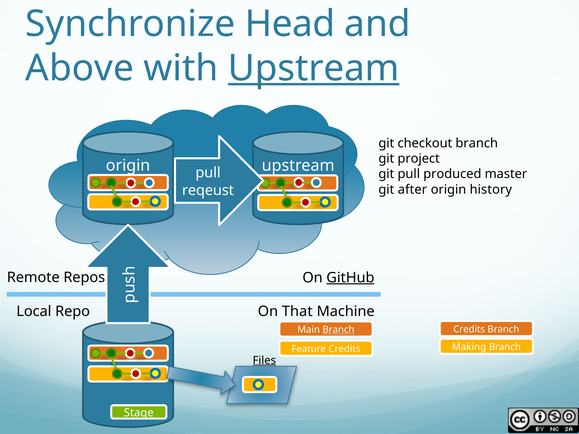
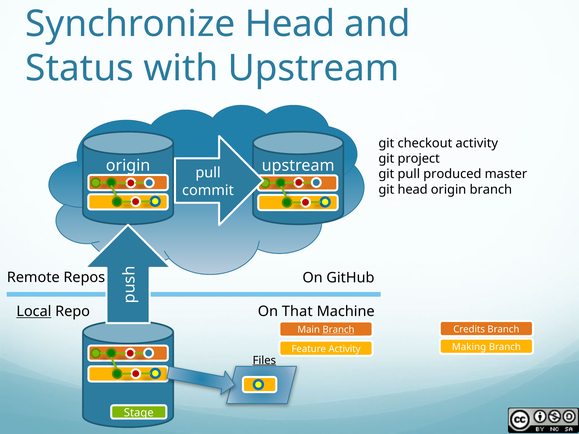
Above: Above -> Status
Upstream at (314, 68) underline: present -> none
checkout branch: branch -> activity
git after: after -> head
origin history: history -> branch
reqeust: reqeust -> commit
GitHub underline: present -> none
Local underline: none -> present
Feature Credits: Credits -> Activity
